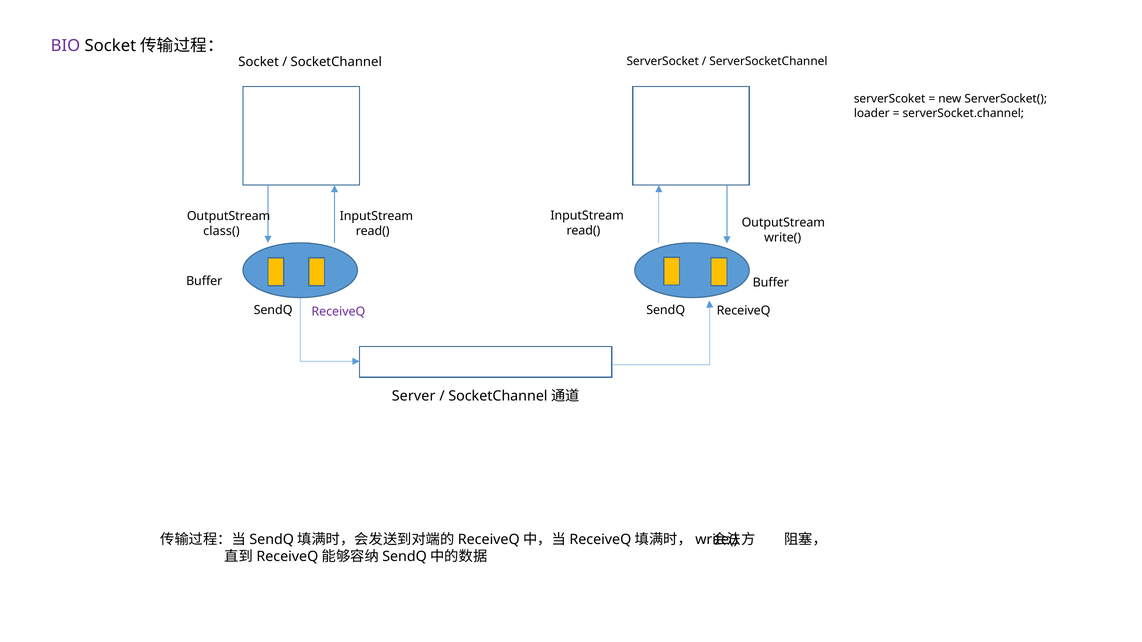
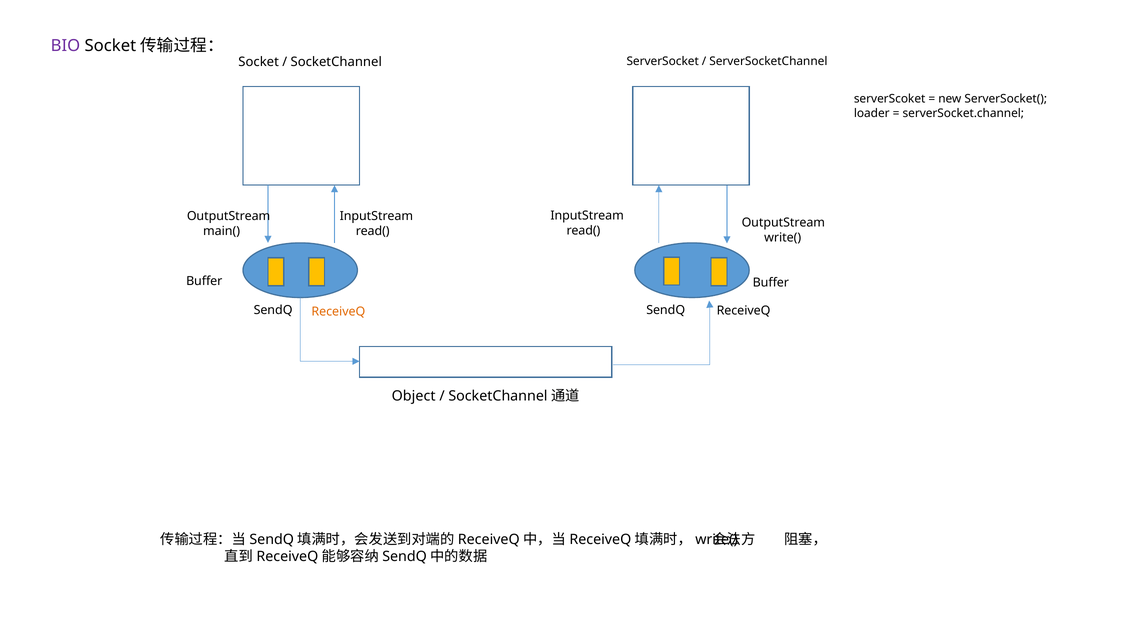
class(: class( -> main(
ReceiveQ at (338, 312) colour: purple -> orange
Server: Server -> Object
